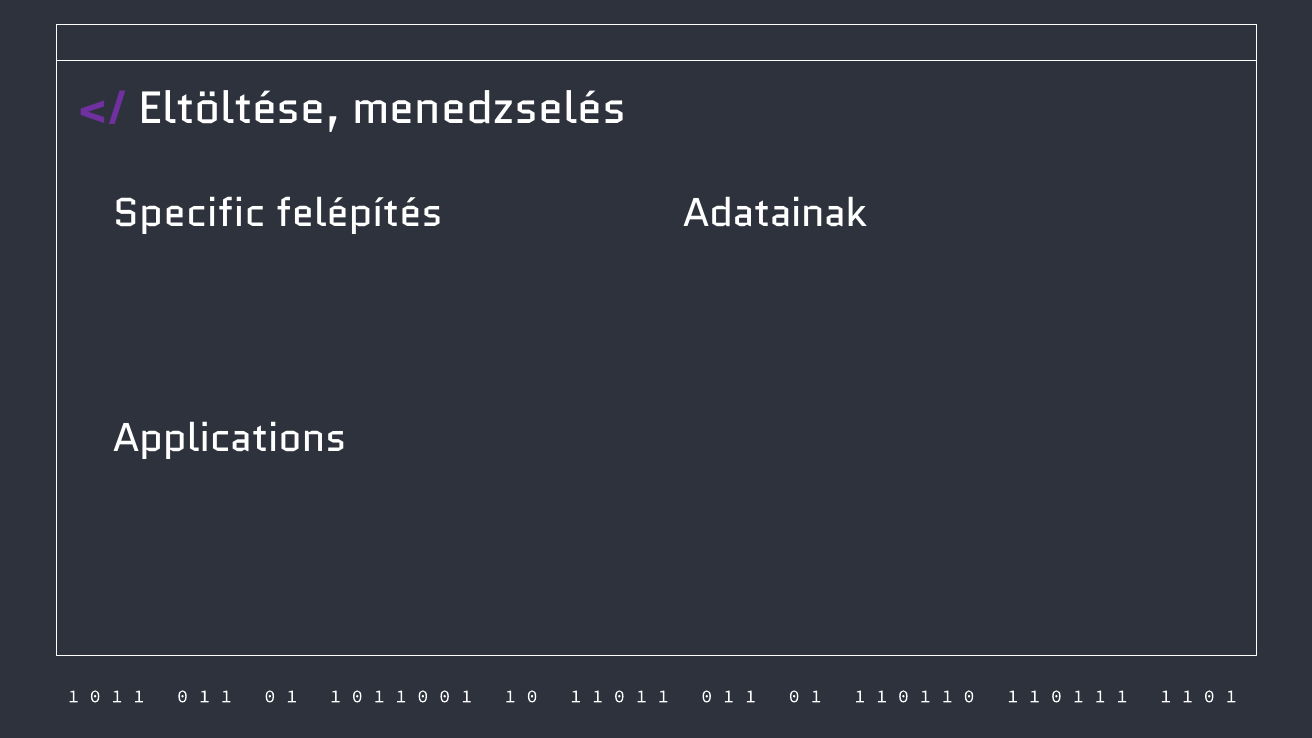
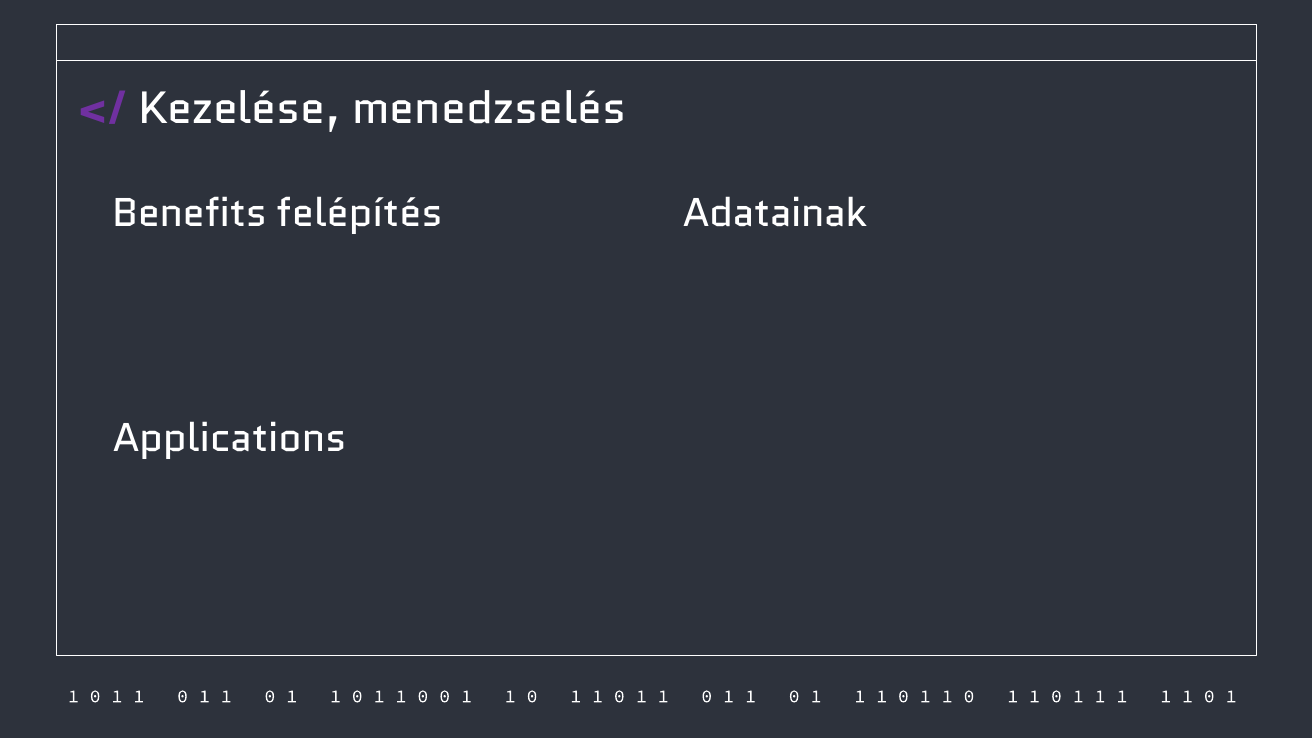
Eltöltése: Eltöltése -> Kezelése
Specific: Specific -> Benefits
